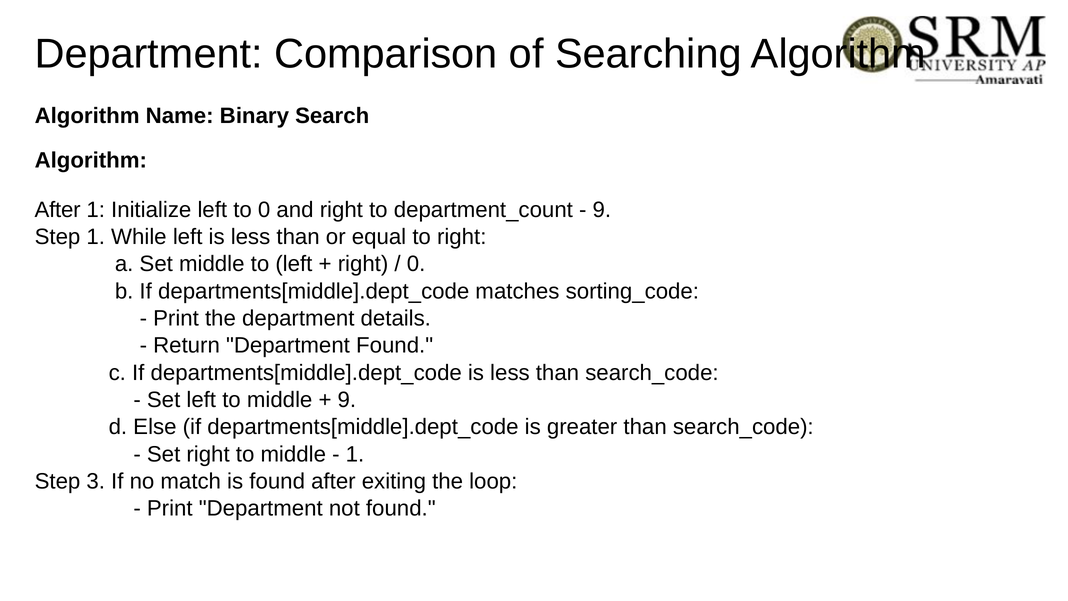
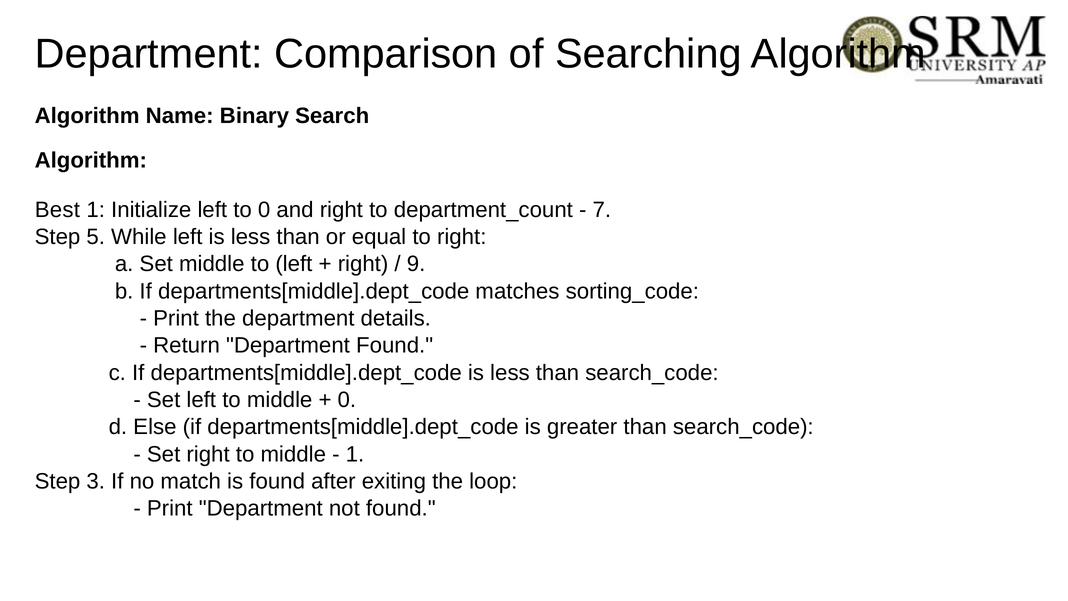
After at (58, 210): After -> Best
9 at (602, 210): 9 -> 7
Step 1: 1 -> 5
0 at (416, 264): 0 -> 9
9 at (347, 400): 9 -> 0
